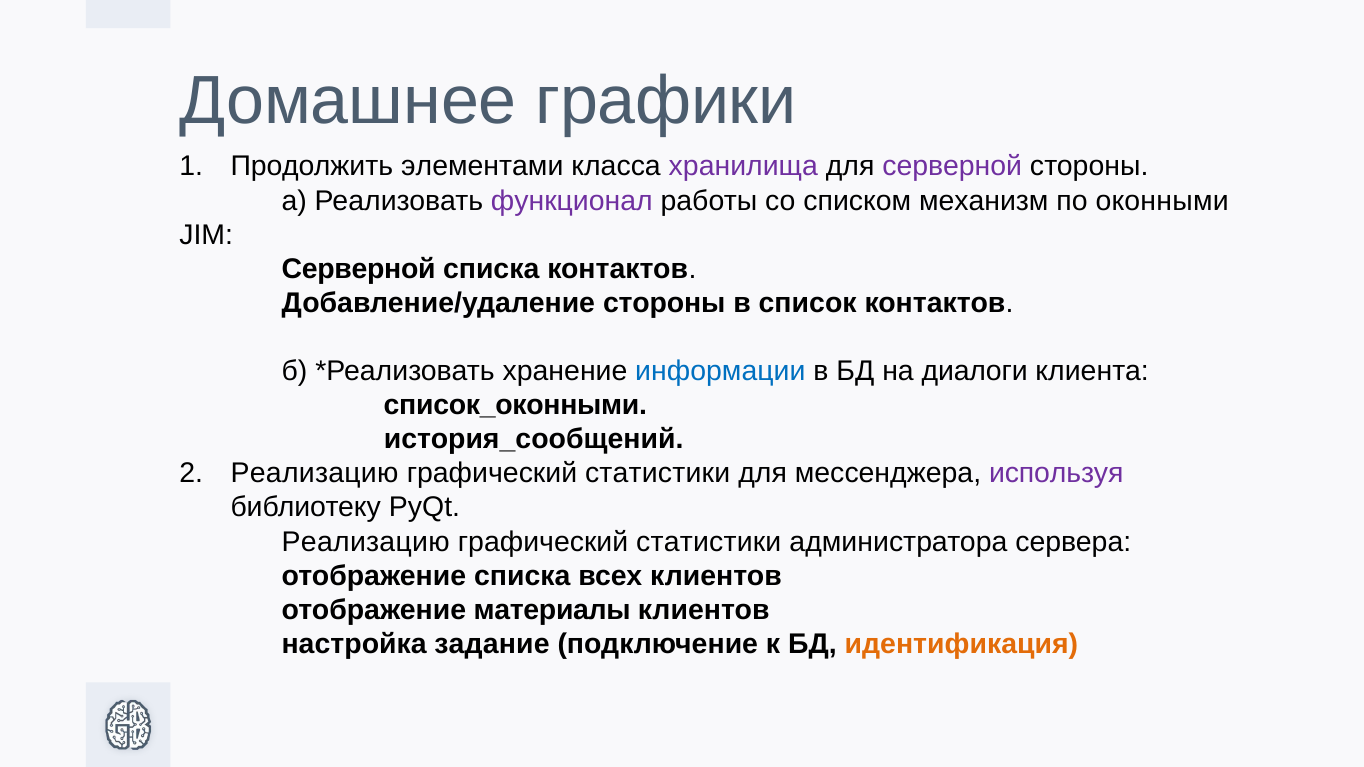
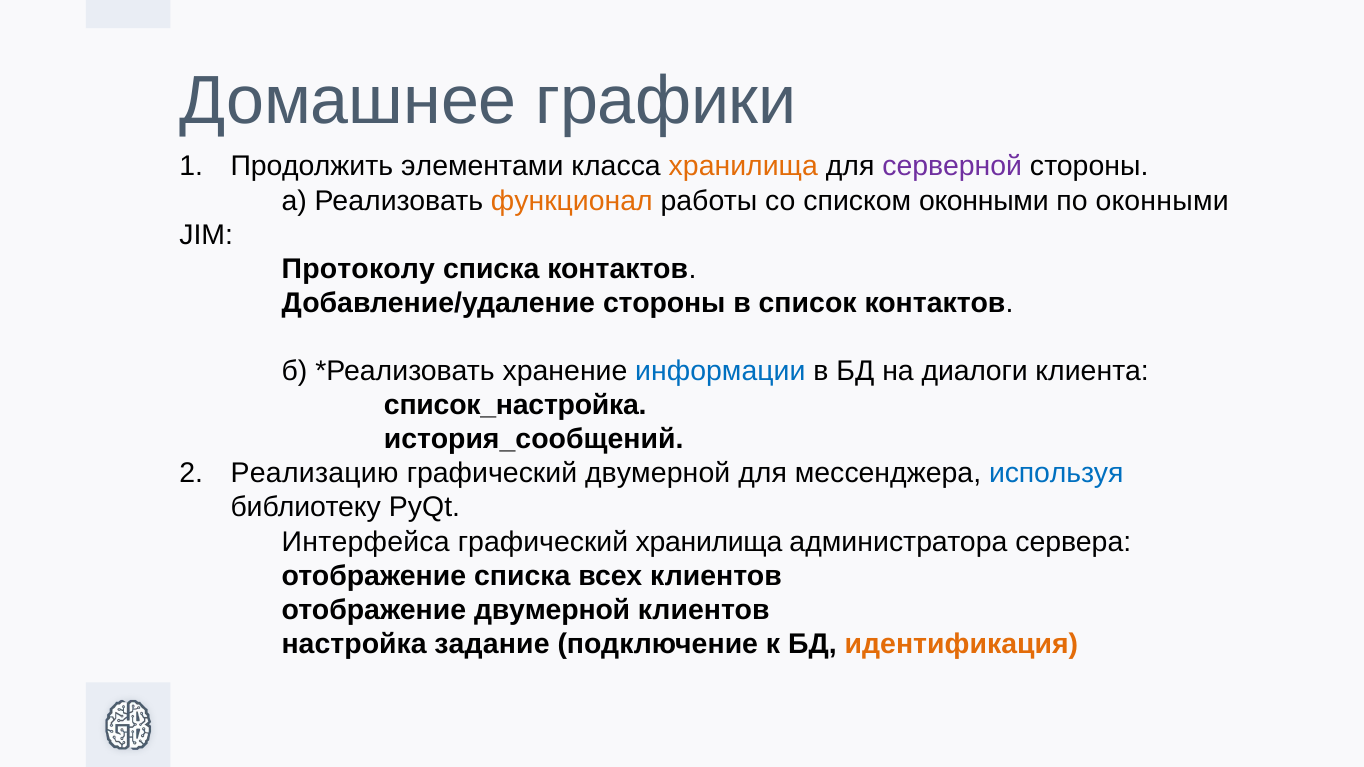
хранилища at (743, 167) colour: purple -> orange
функционал colour: purple -> orange
списком механизм: механизм -> оконными
Серверной at (359, 269): Серверной -> Протоколу
список_оконными: список_оконными -> список_настройка
статистики at (658, 474): статистики -> двумерной
используя colour: purple -> blue
Реализацию at (366, 542): Реализацию -> Интерфейса
статистики at (709, 542): статистики -> хранилища
отображение материалы: материалы -> двумерной
